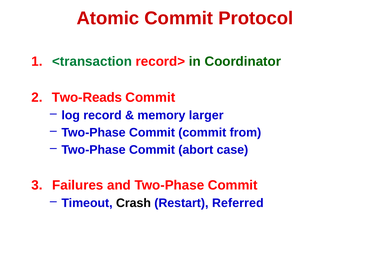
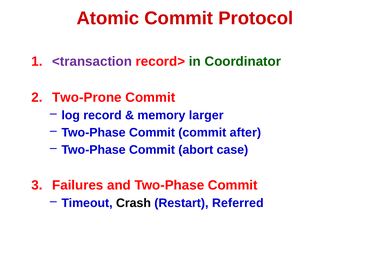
<transaction colour: green -> purple
Two-Reads: Two-Reads -> Two-Prone
from: from -> after
